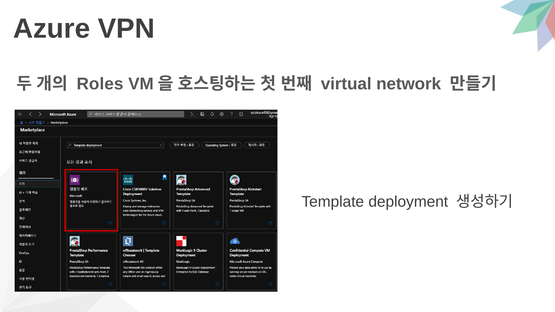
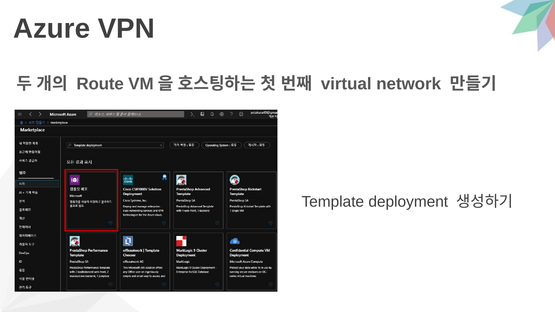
Roles: Roles -> Route
